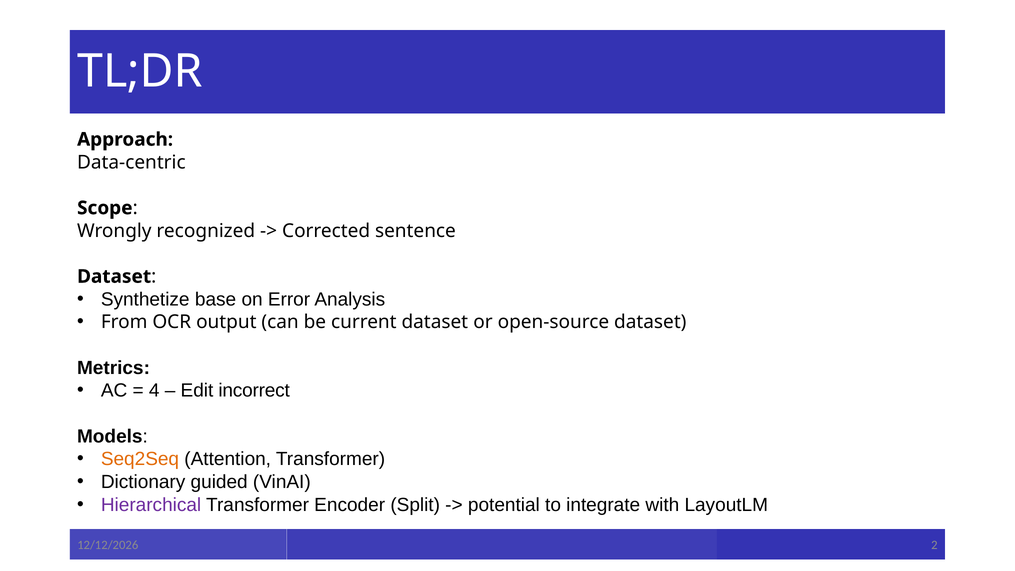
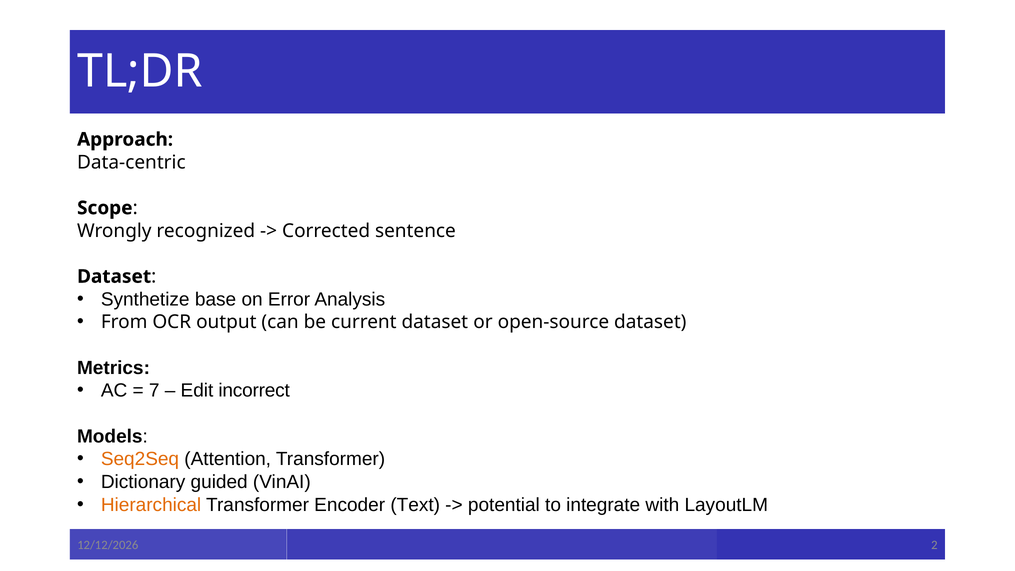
4: 4 -> 7
Hierarchical colour: purple -> orange
Split: Split -> Text
